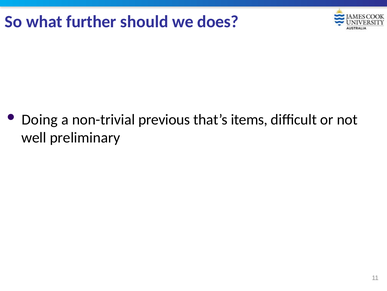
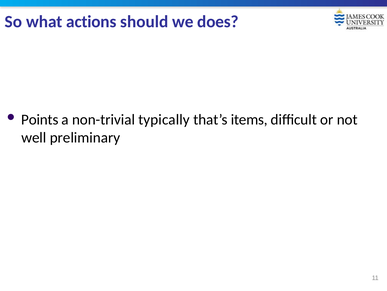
further: further -> actions
Doing: Doing -> Points
previous: previous -> typically
